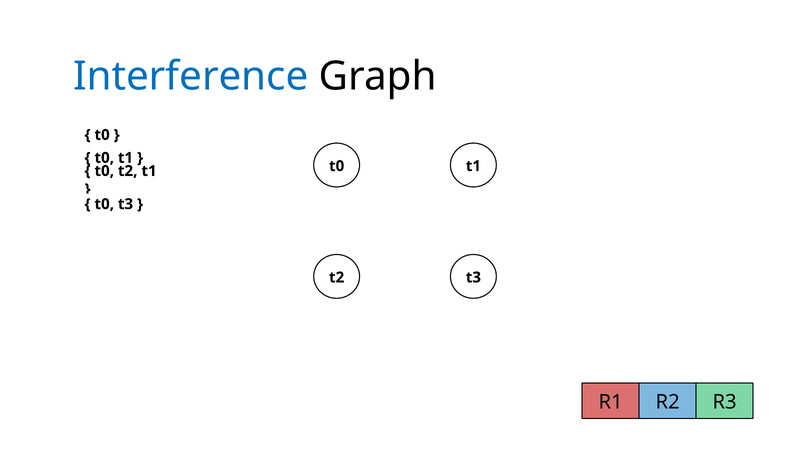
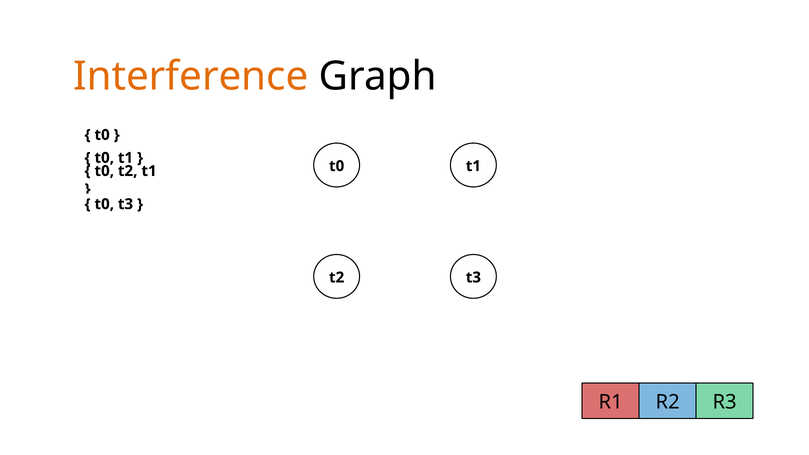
Interference colour: blue -> orange
